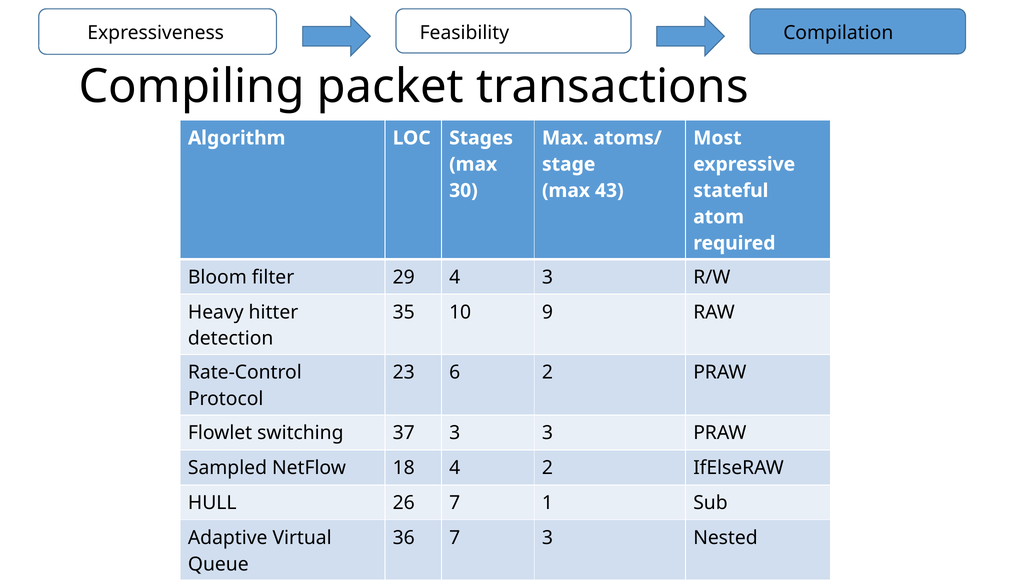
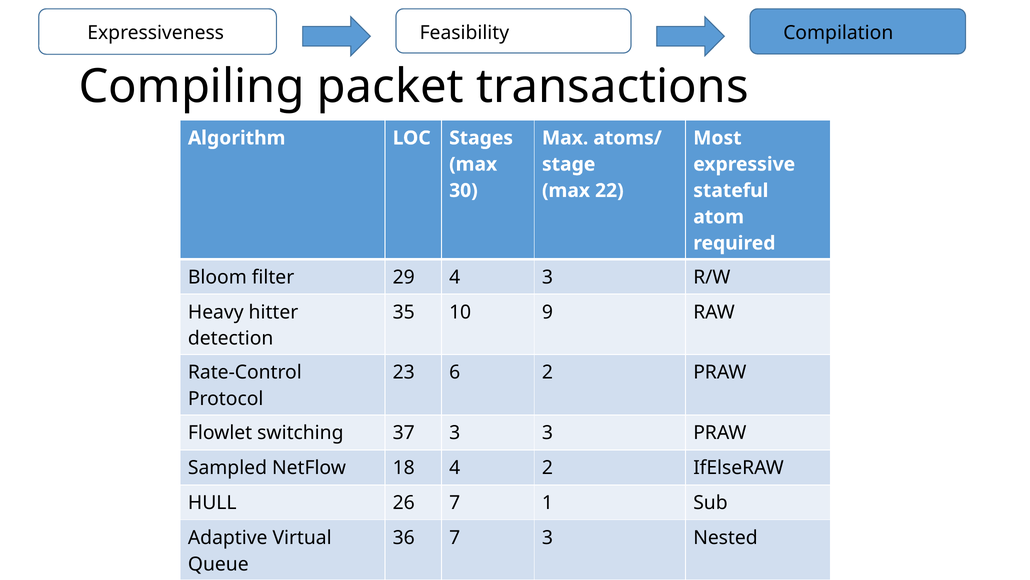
43: 43 -> 22
